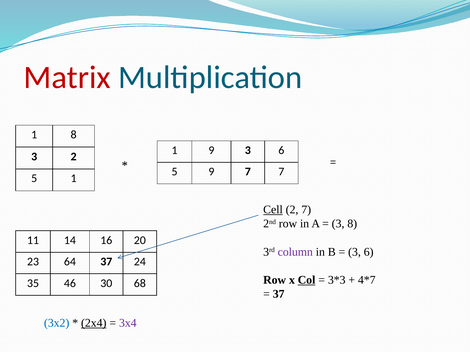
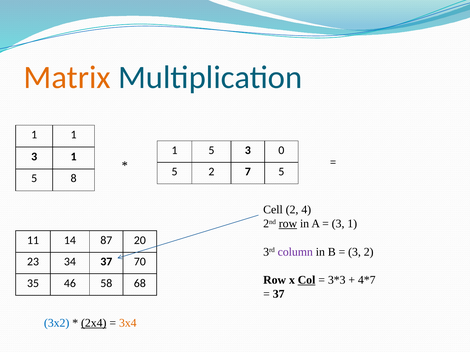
Matrix colour: red -> orange
1 8: 8 -> 1
9 at (211, 150): 9 -> 5
6 at (281, 150): 6 -> 0
2 at (74, 157): 2 -> 1
5 9: 9 -> 2
7 7: 7 -> 5
5 1: 1 -> 8
Cell underline: present -> none
2 7: 7 -> 4
row at (288, 224) underline: none -> present
8 at (352, 224): 8 -> 1
16: 16 -> 87
6 at (369, 252): 6 -> 2
64: 64 -> 34
24: 24 -> 70
30: 30 -> 58
3x4 colour: purple -> orange
